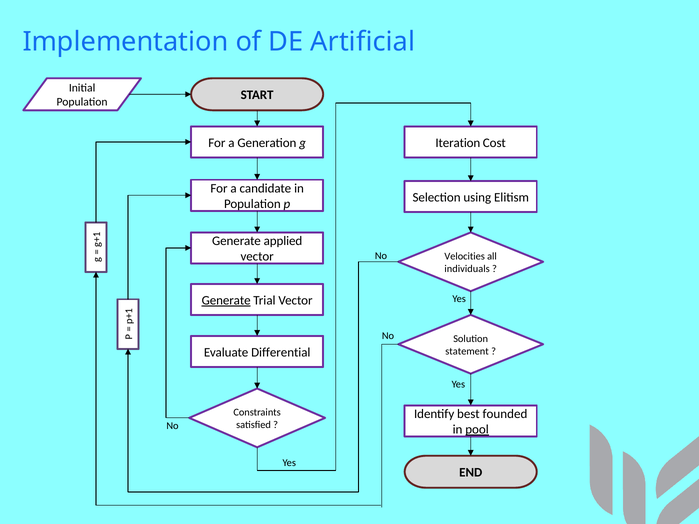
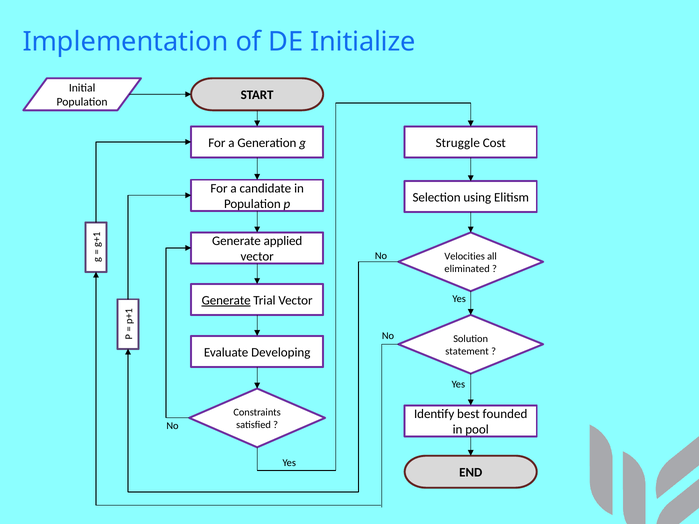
Artificial: Artificial -> Initialize
Iteration: Iteration -> Struggle
individuals: individuals -> eliminated
Differential: Differential -> Developing
pool underline: present -> none
